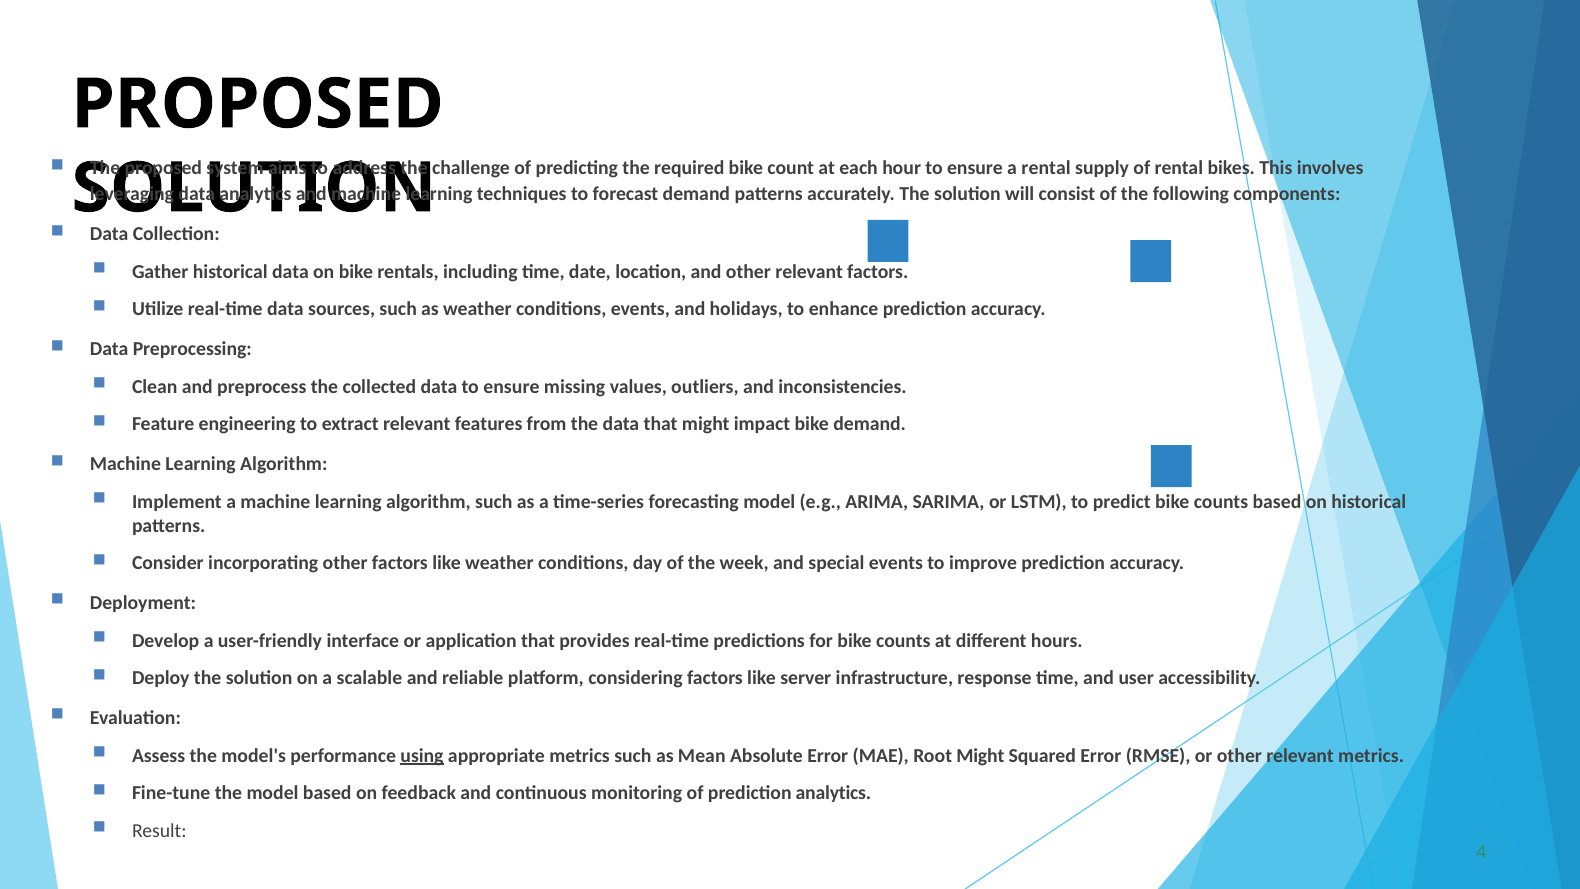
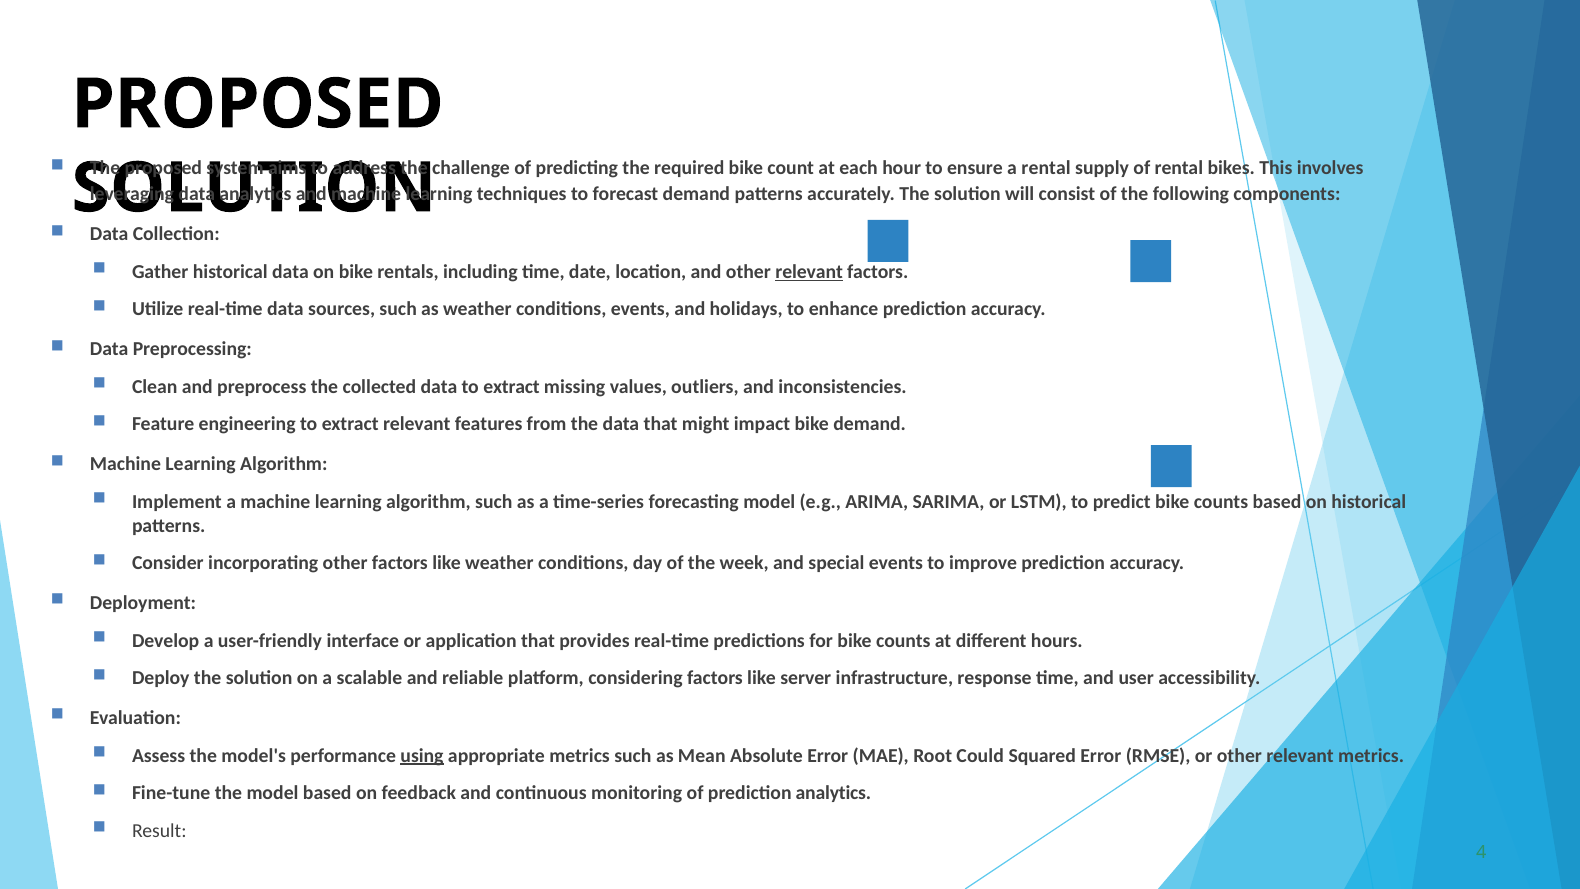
relevant at (809, 272) underline: none -> present
data to ensure: ensure -> extract
Root Might: Might -> Could
